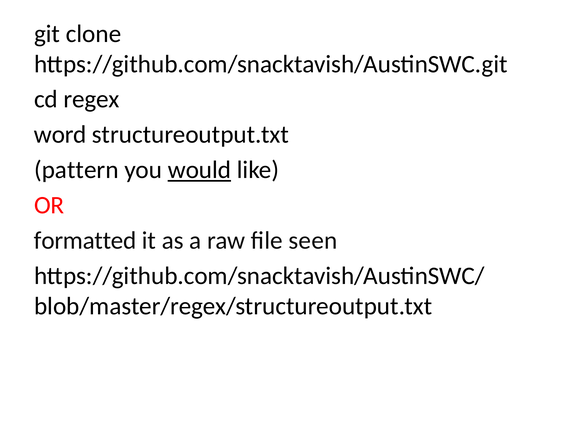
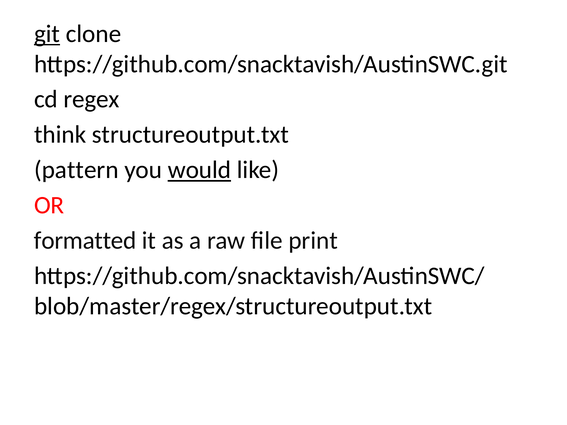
git underline: none -> present
word: word -> think
seen: seen -> print
